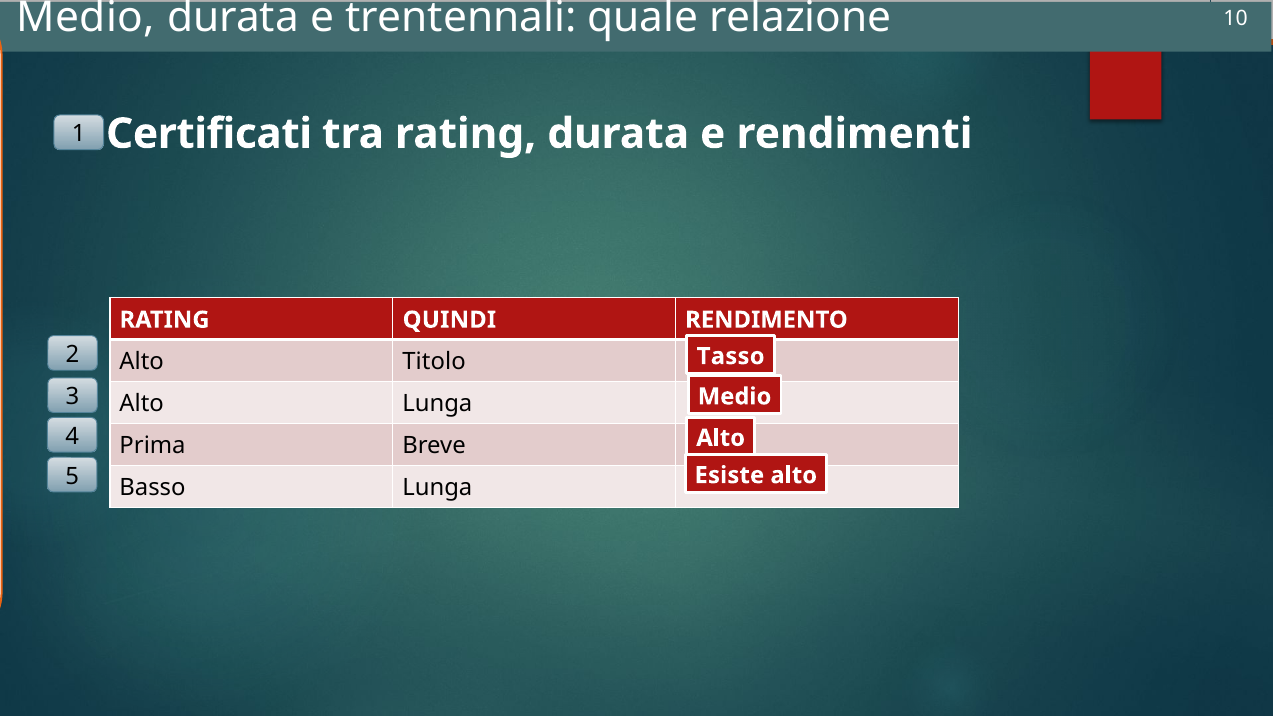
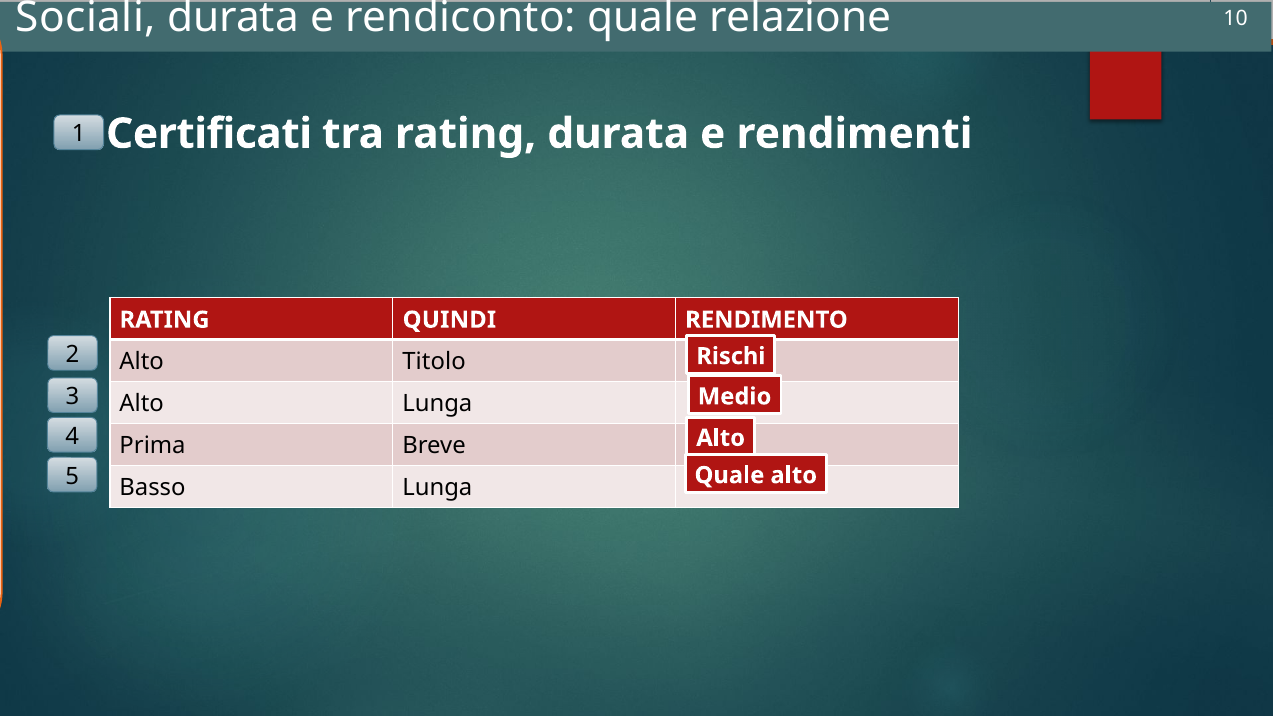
Medio at (86, 17): Medio -> Sociali
trentennali: trentennali -> rendiconto
Tasso: Tasso -> Rischi
Esiste at (729, 475): Esiste -> Quale
